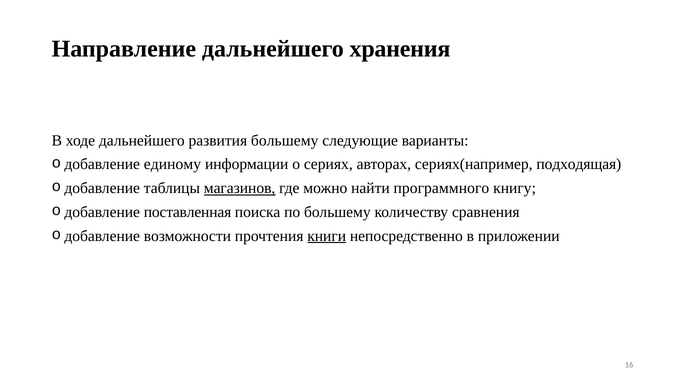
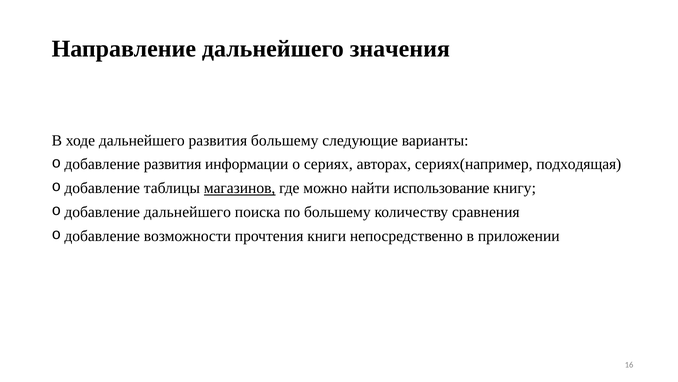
хранения: хранения -> значения
единому at (172, 164): единому -> развития
программного: программного -> использование
поставленная at (188, 212): поставленная -> дальнейшего
книги underline: present -> none
